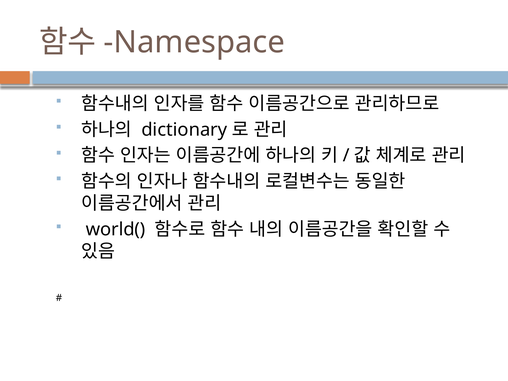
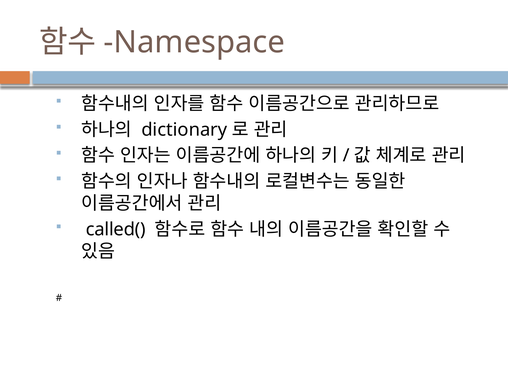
world(: world( -> called(
